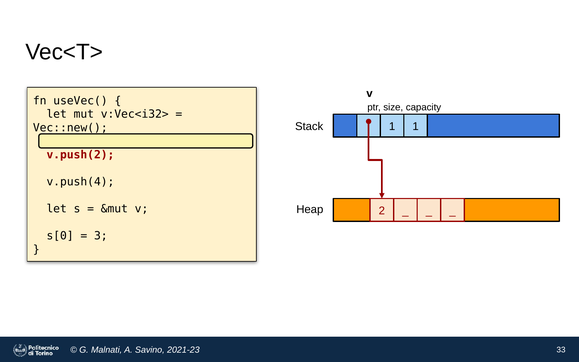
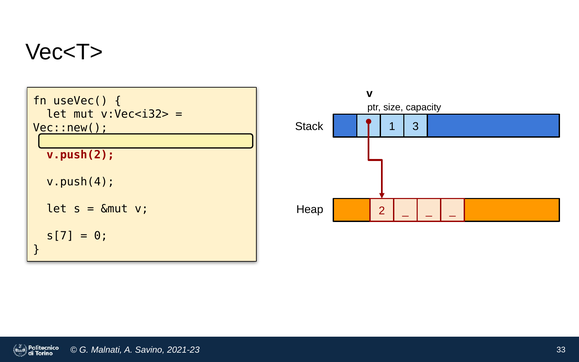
1 1: 1 -> 3
s[0: s[0 -> s[7
3: 3 -> 0
